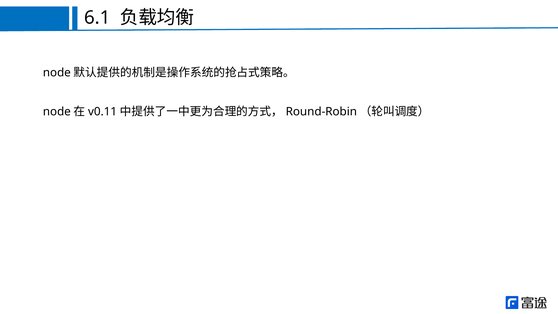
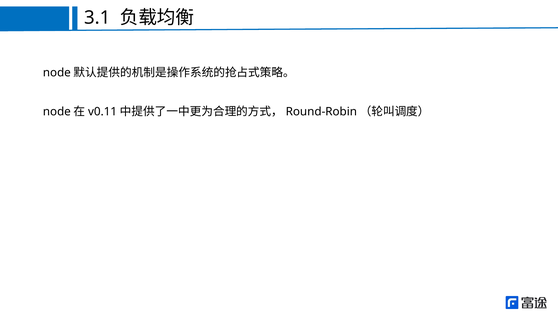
6.1: 6.1 -> 3.1
